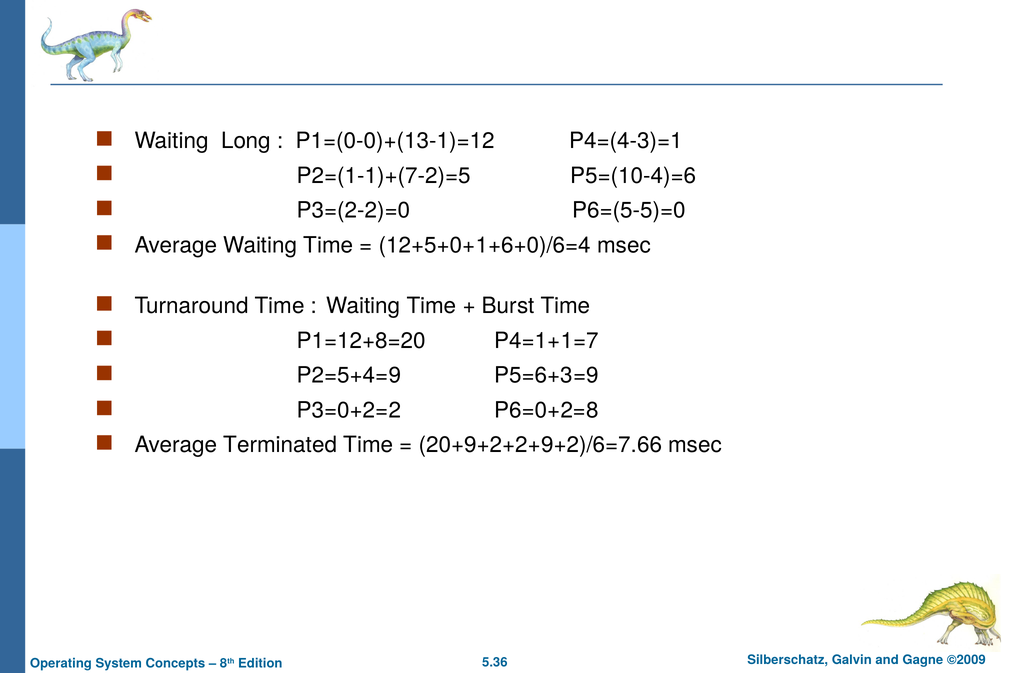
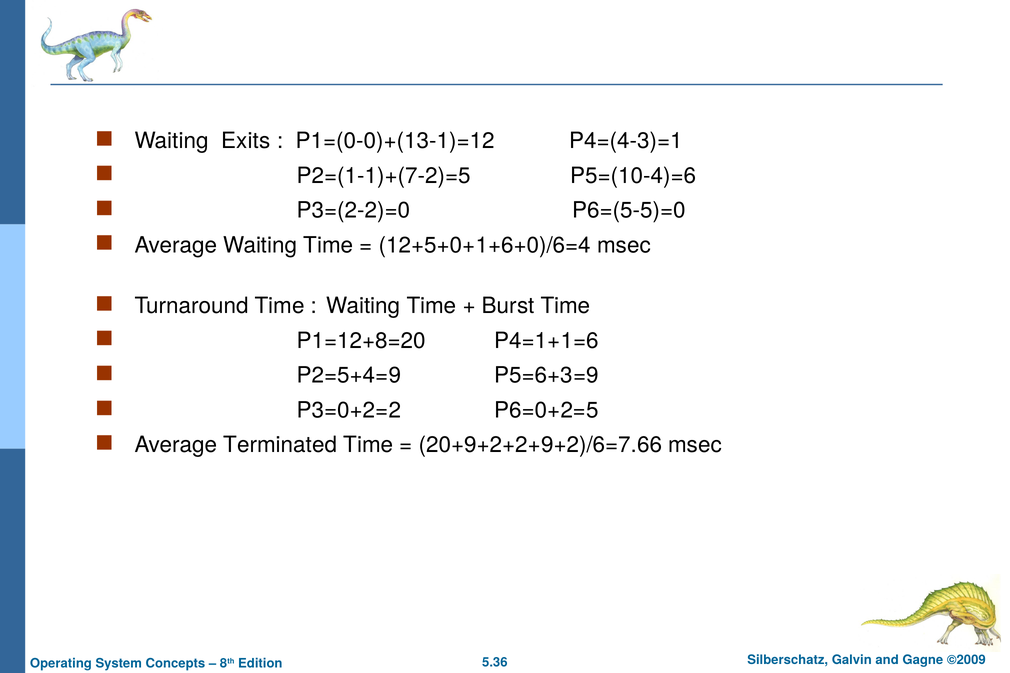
Long: Long -> Exits
P4=1+1=7: P4=1+1=7 -> P4=1+1=6
P6=0+2=8: P6=0+2=8 -> P6=0+2=5
